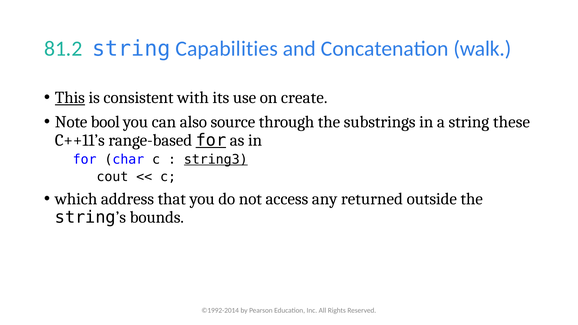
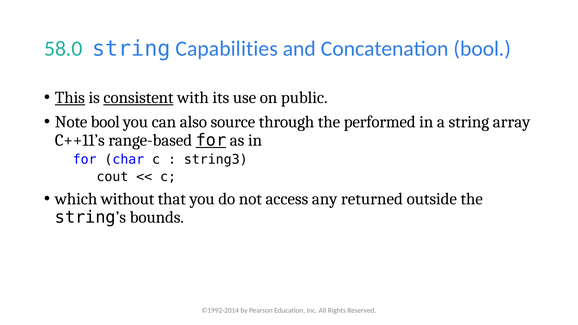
81.2: 81.2 -> 58.0
Concatenation walk: walk -> bool
consistent underline: none -> present
create: create -> public
substrings: substrings -> performed
these: these -> array
string3 underline: present -> none
address: address -> without
